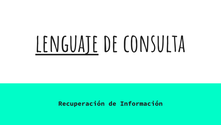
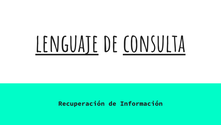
consulta underline: none -> present
